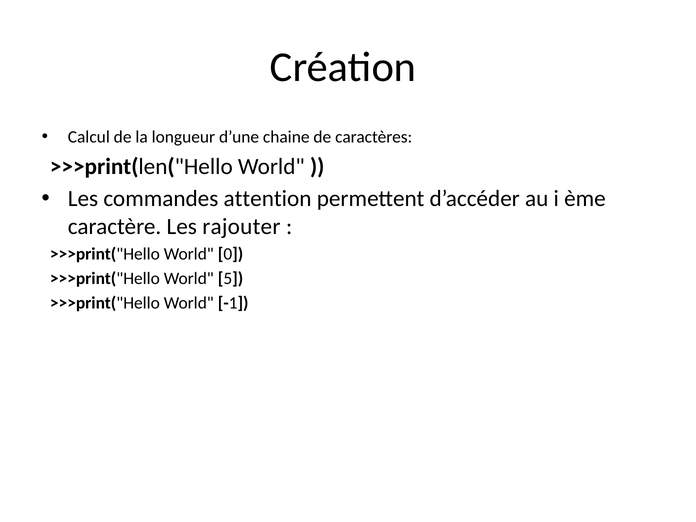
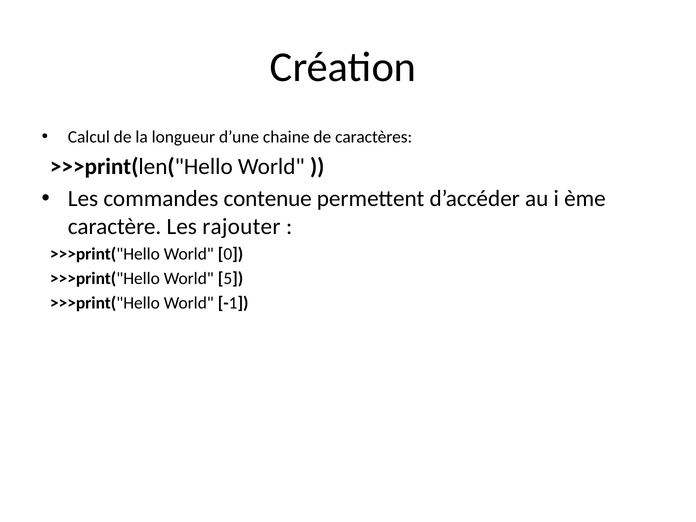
attention: attention -> contenue
